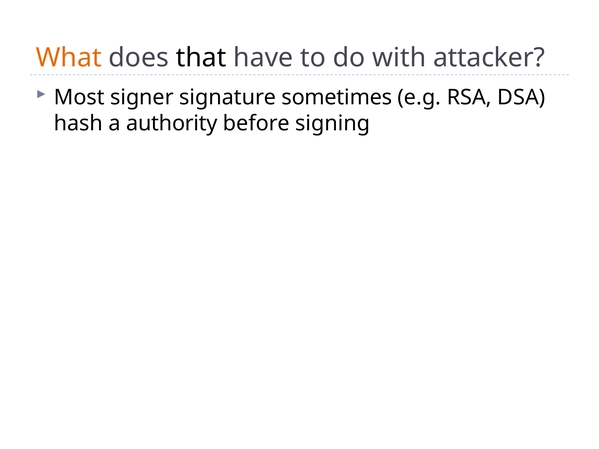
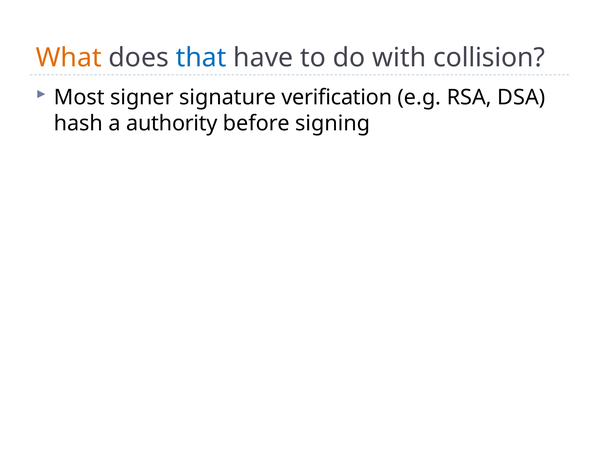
that colour: black -> blue
attacker: attacker -> collision
sometimes: sometimes -> verification
